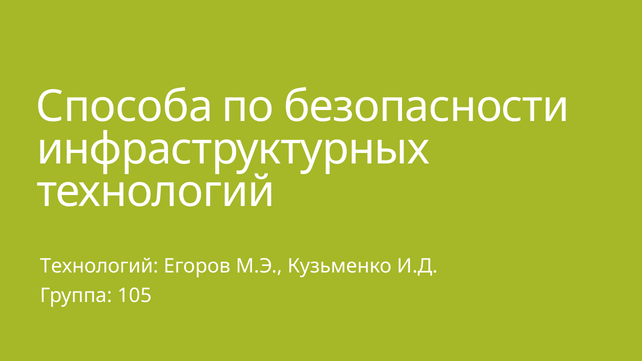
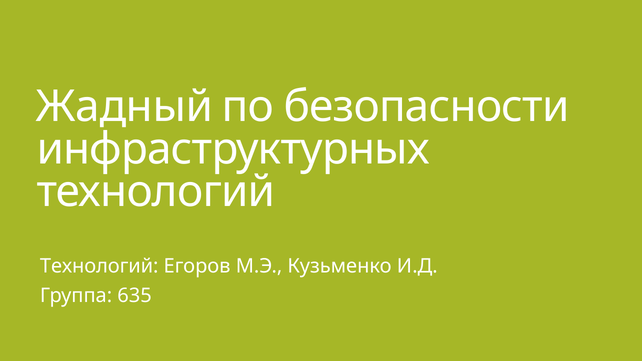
Способа: Способа -> Жадный
105: 105 -> 635
